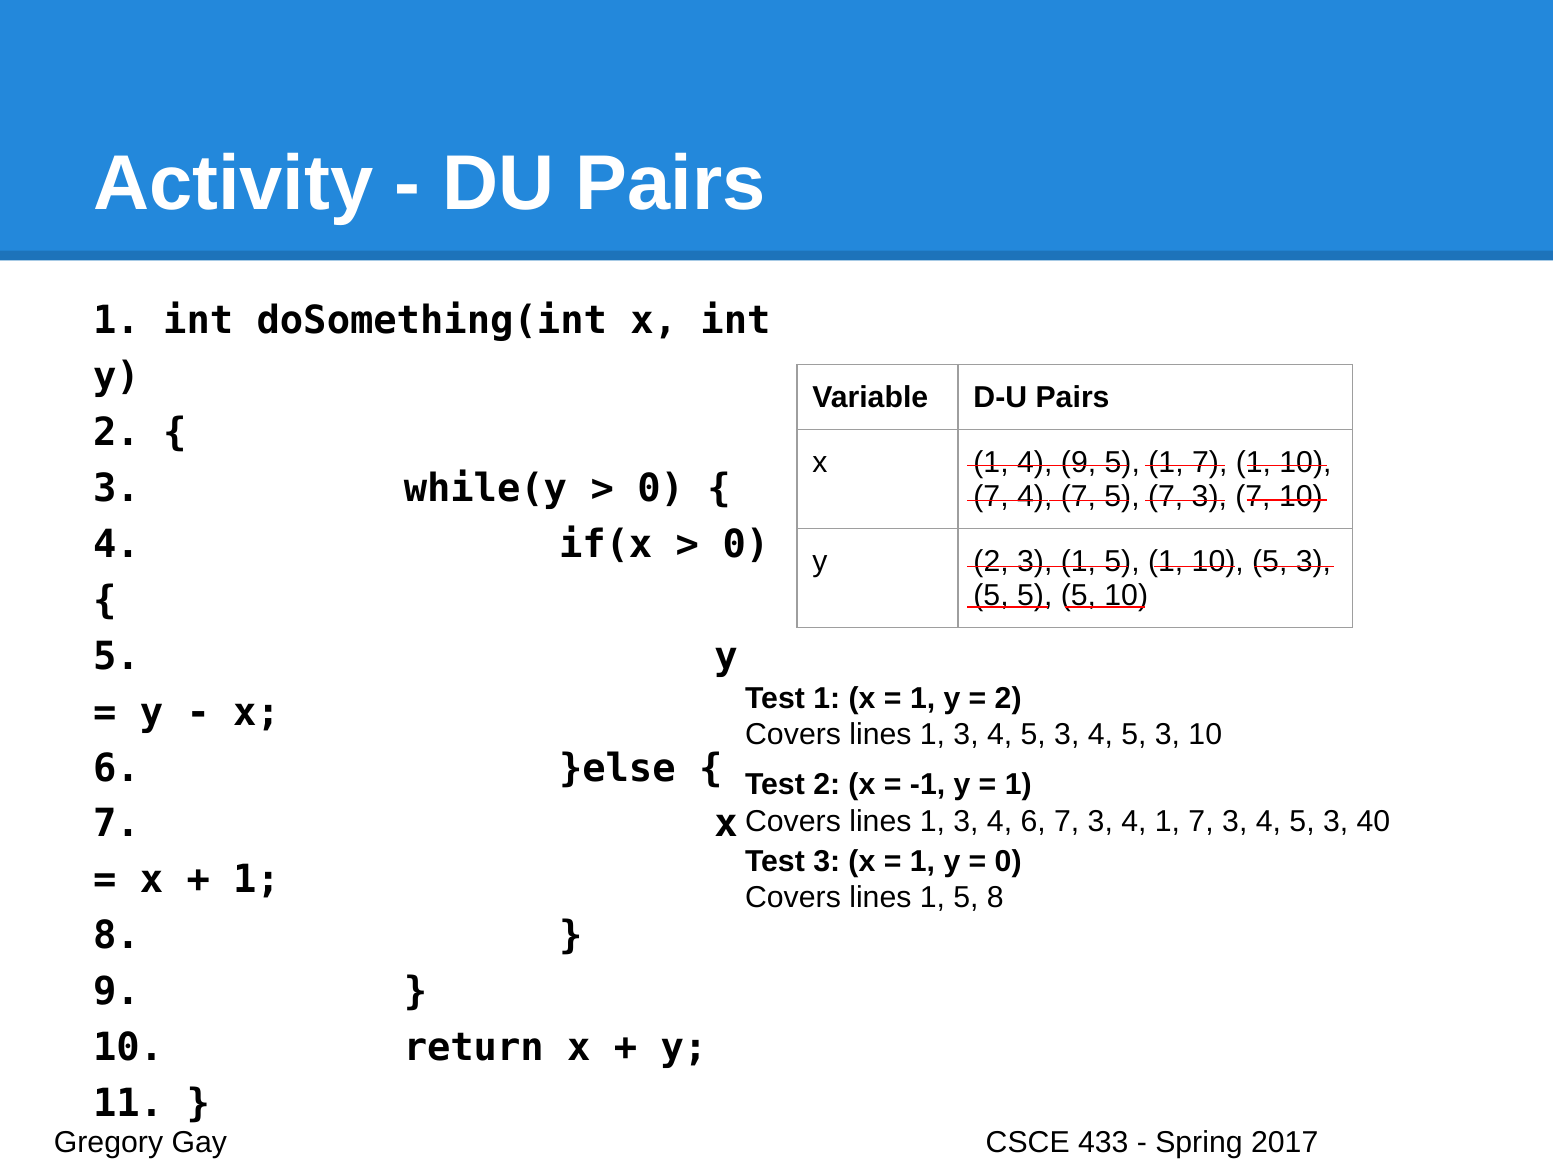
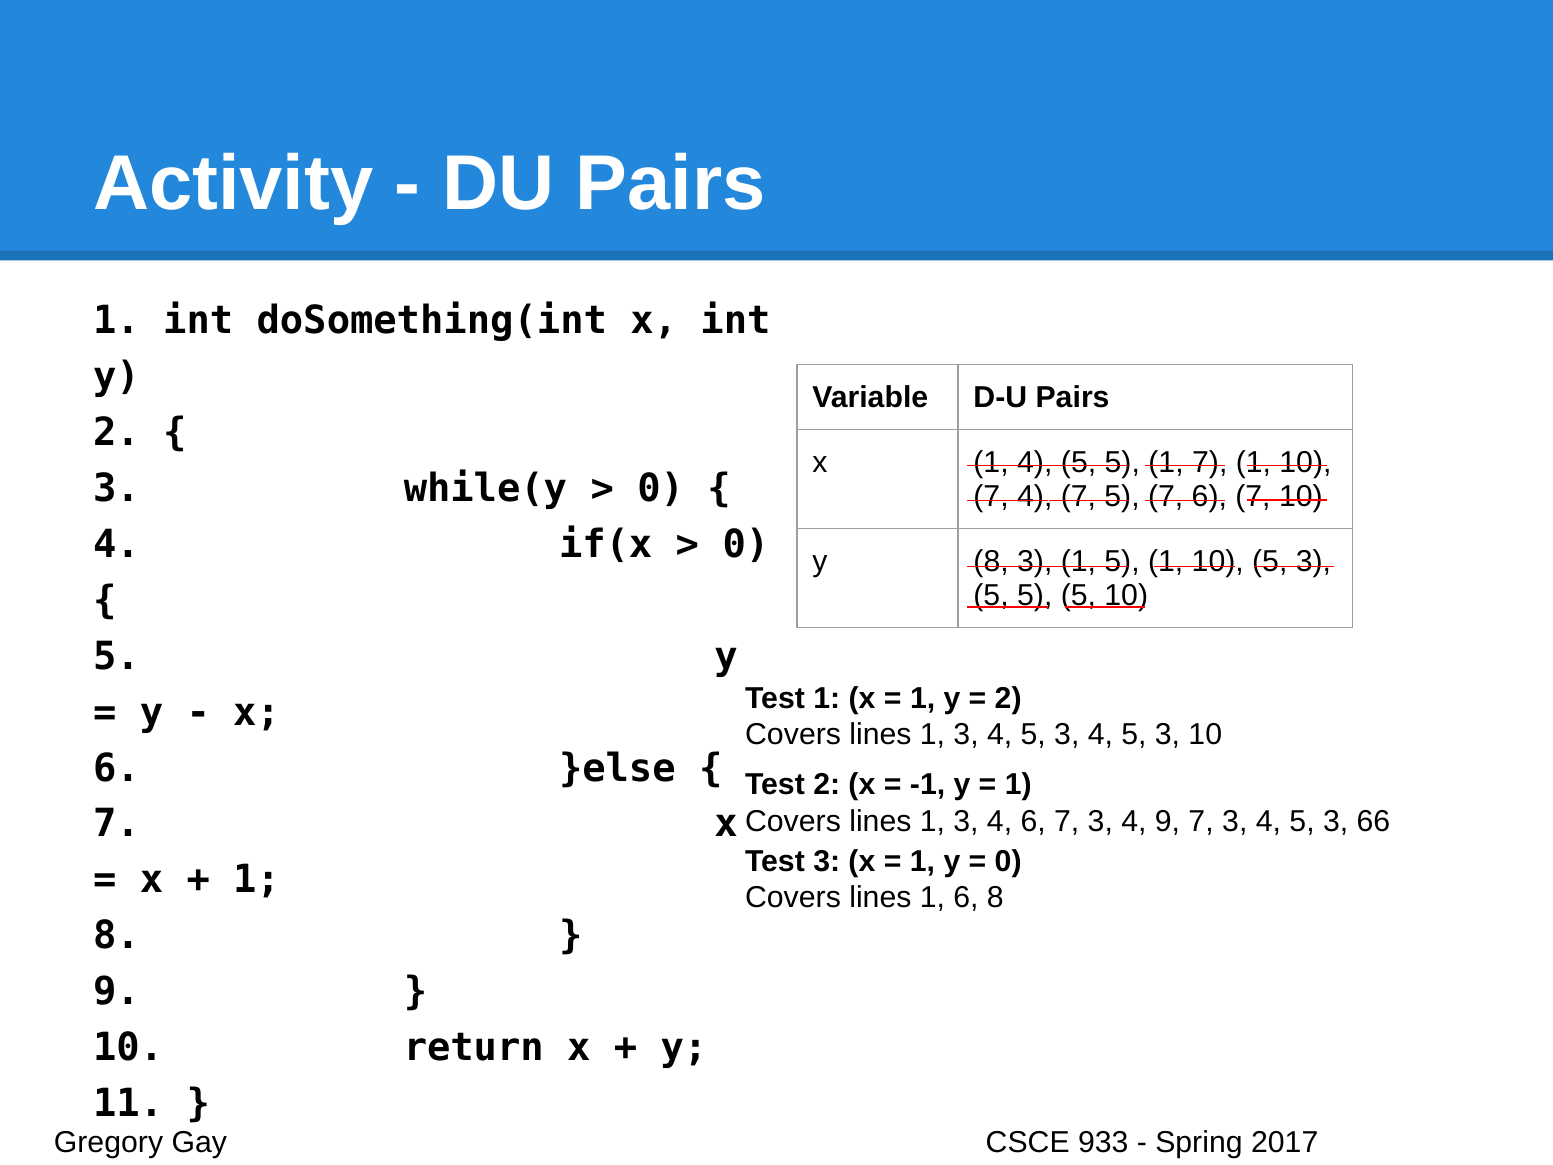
1 4 9: 9 -> 5
5 7 3: 3 -> 6
2 at (991, 561): 2 -> 8
4 1: 1 -> 9
40: 40 -> 66
lines 1 5: 5 -> 6
433: 433 -> 933
